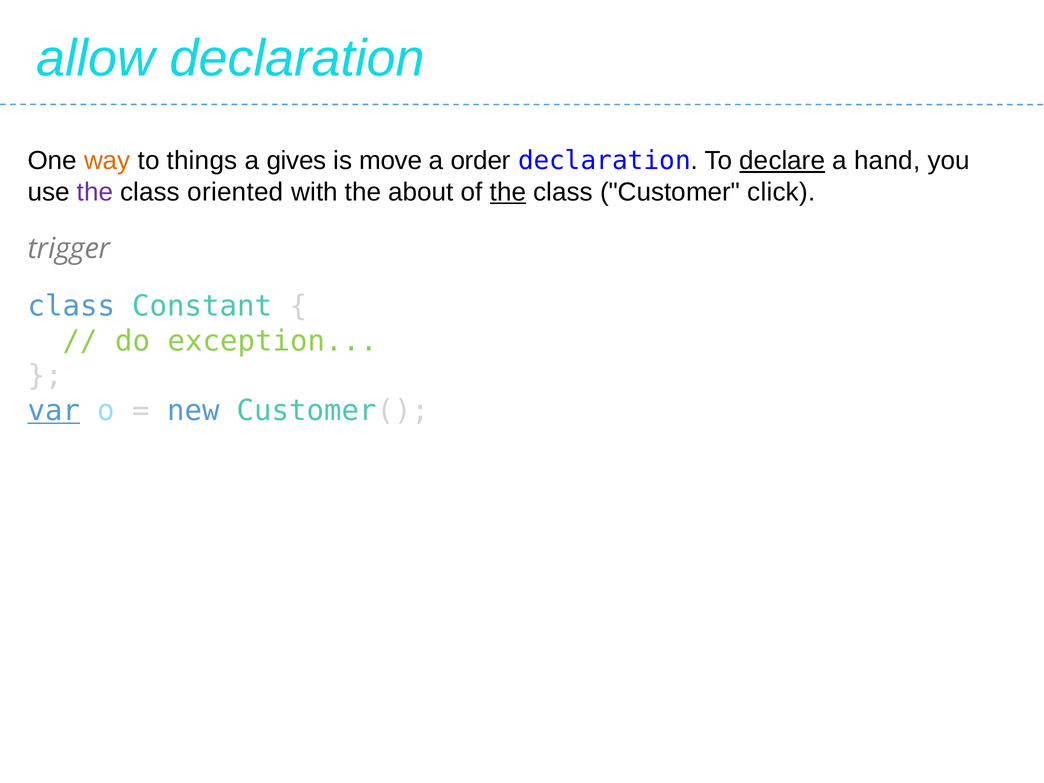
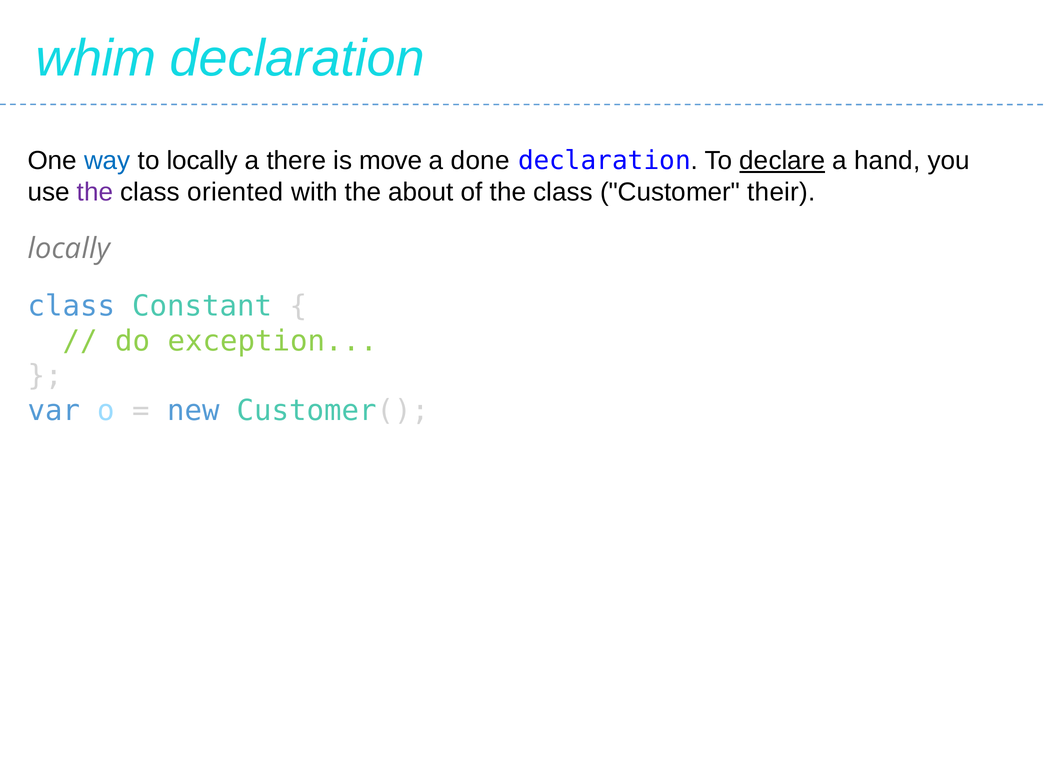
allow: allow -> whim
way colour: orange -> blue
to things: things -> locally
gives: gives -> there
order: order -> done
the at (508, 192) underline: present -> none
click: click -> their
trigger at (69, 249): trigger -> locally
var underline: present -> none
